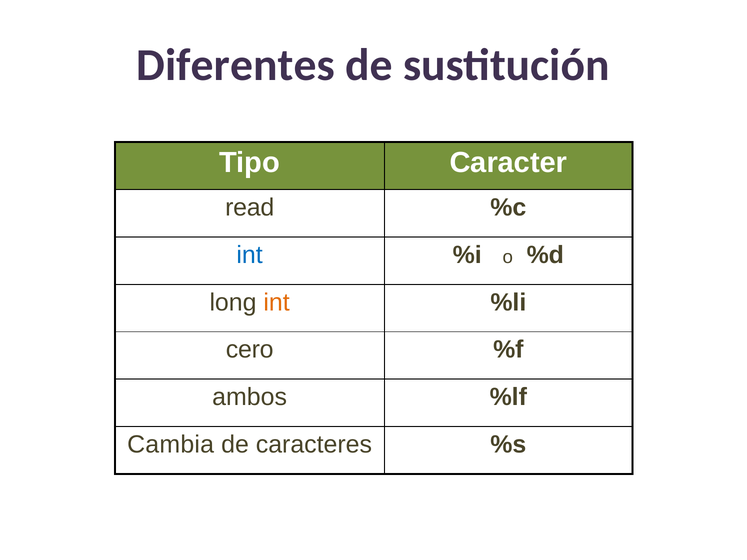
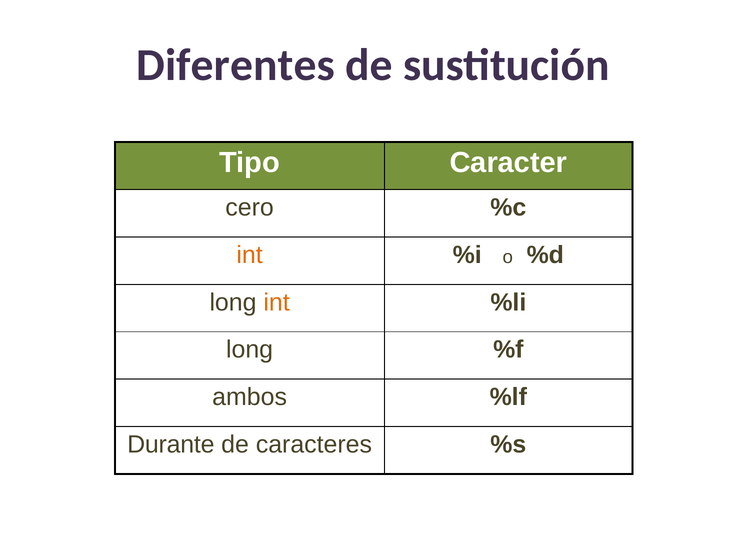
read: read -> cero
int at (250, 255) colour: blue -> orange
cero at (250, 350): cero -> long
Cambia: Cambia -> Durante
